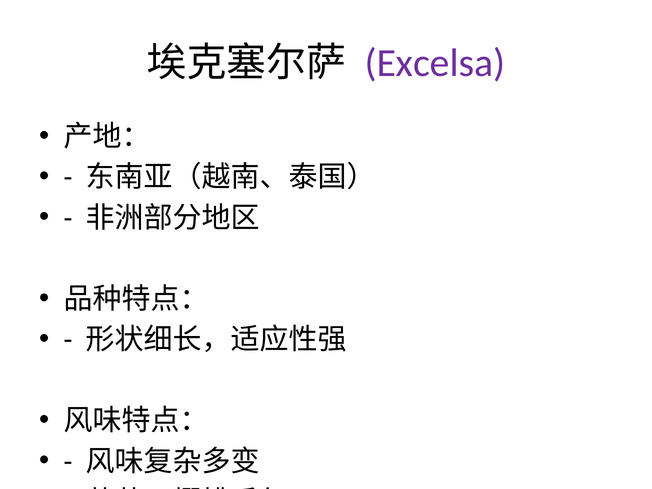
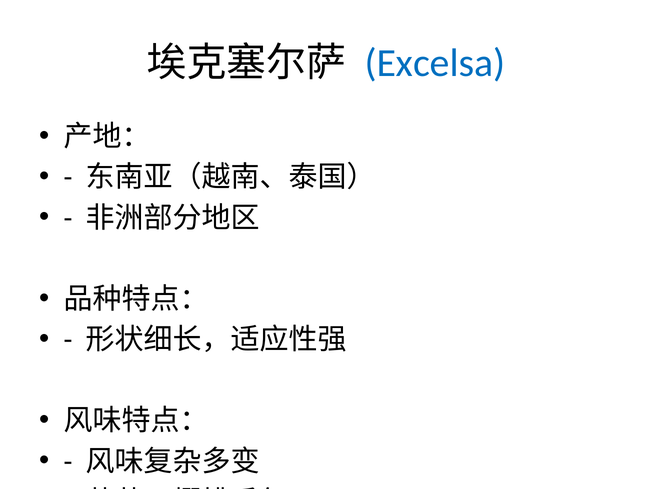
Excelsa colour: purple -> blue
